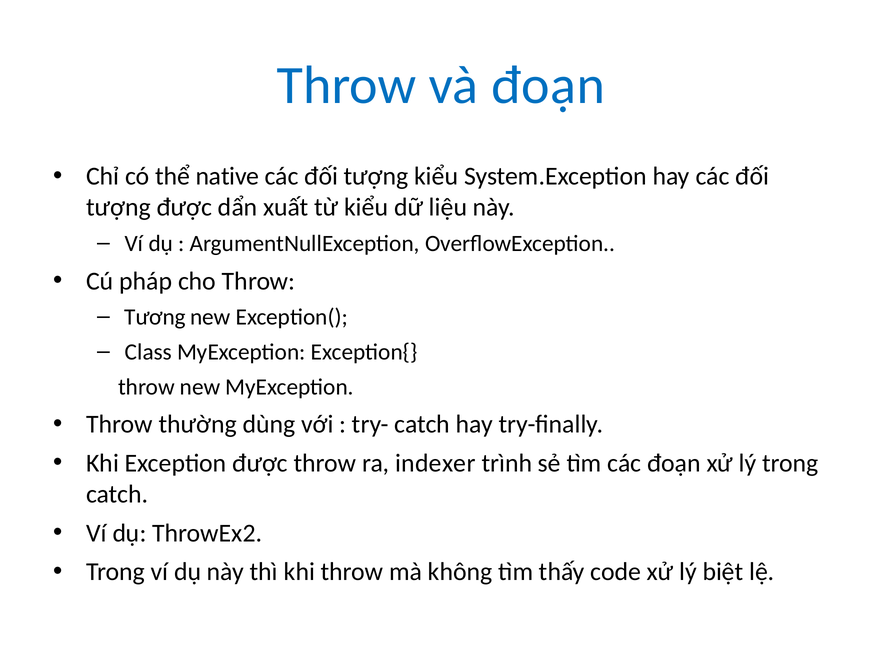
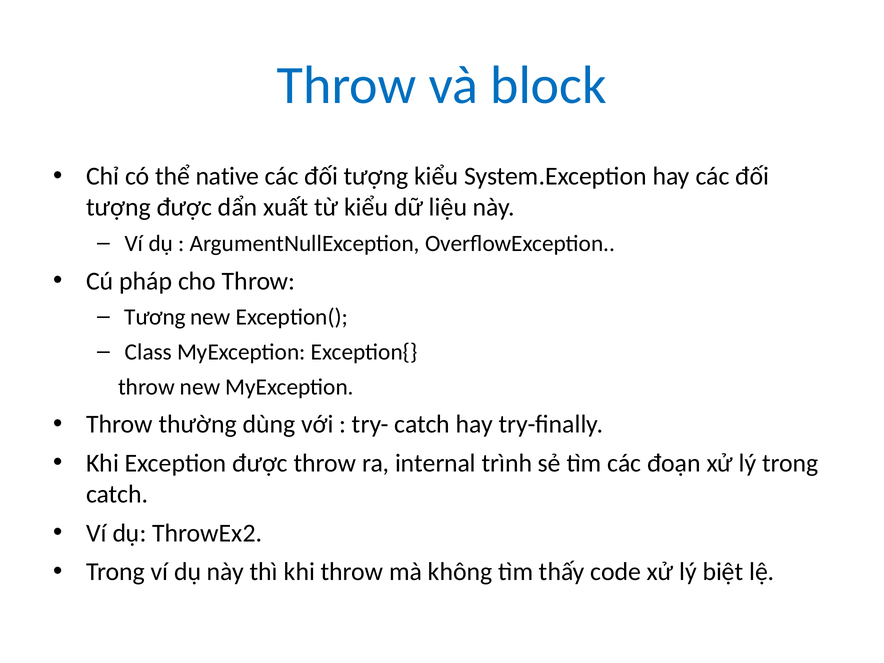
và đoạn: đoạn -> block
indexer: indexer -> internal
